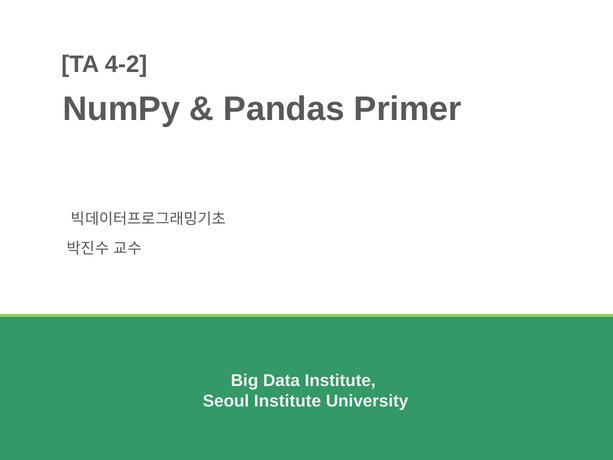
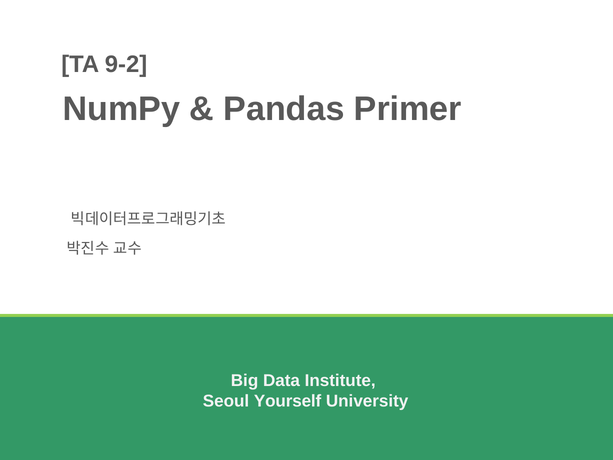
4-2: 4-2 -> 9-2
Seoul Institute: Institute -> Yourself
